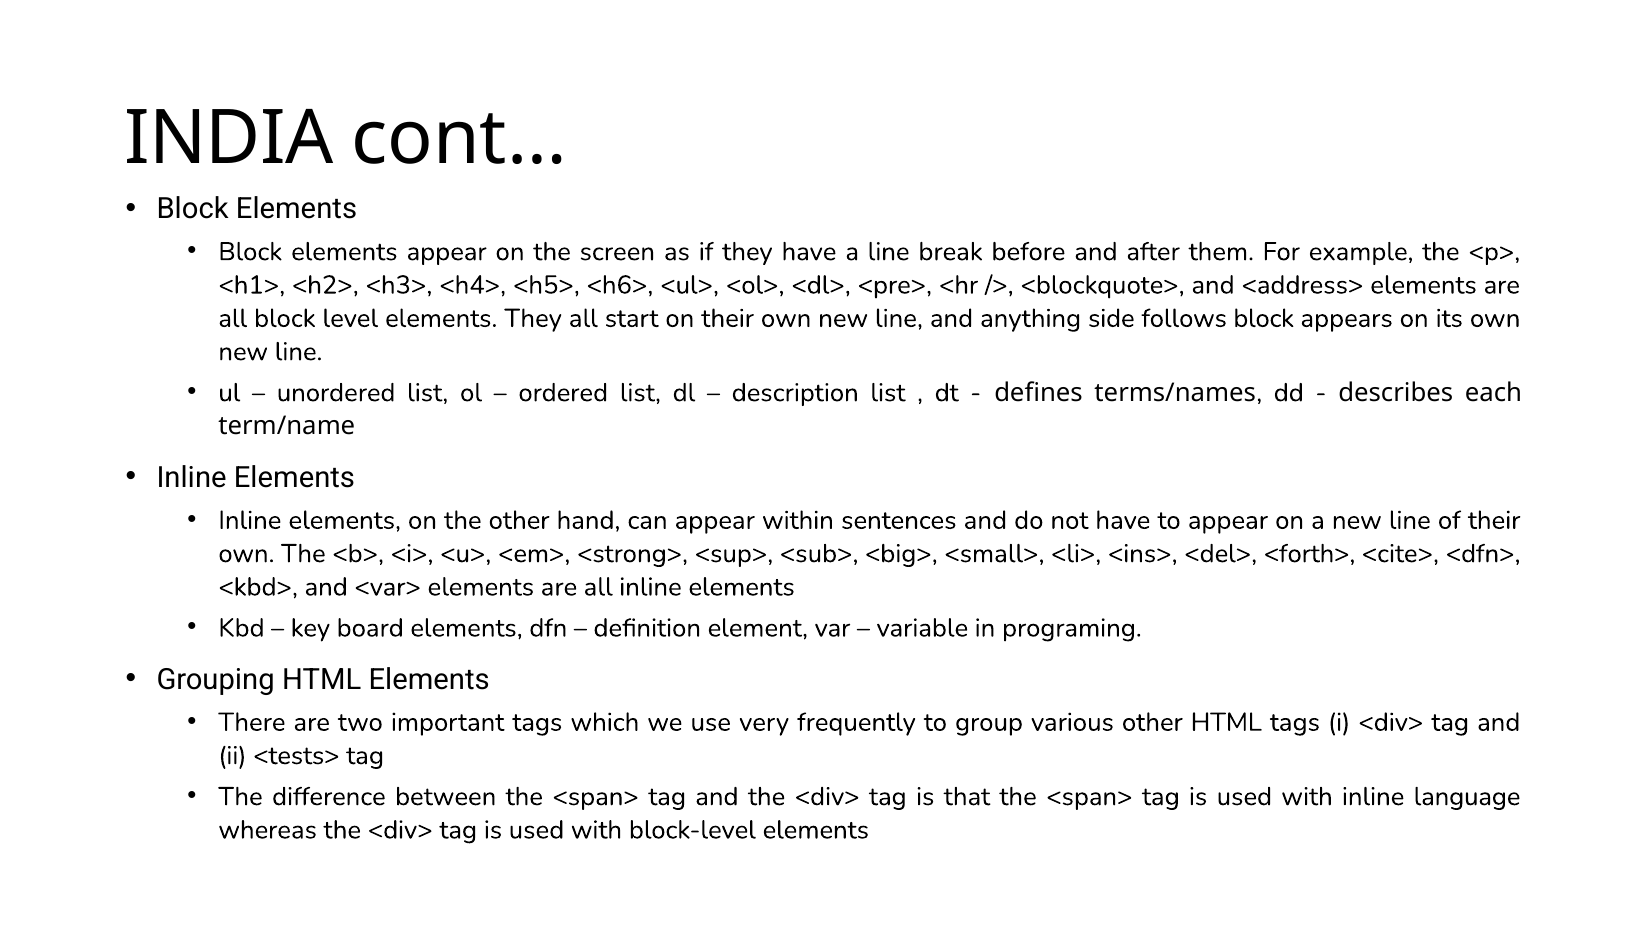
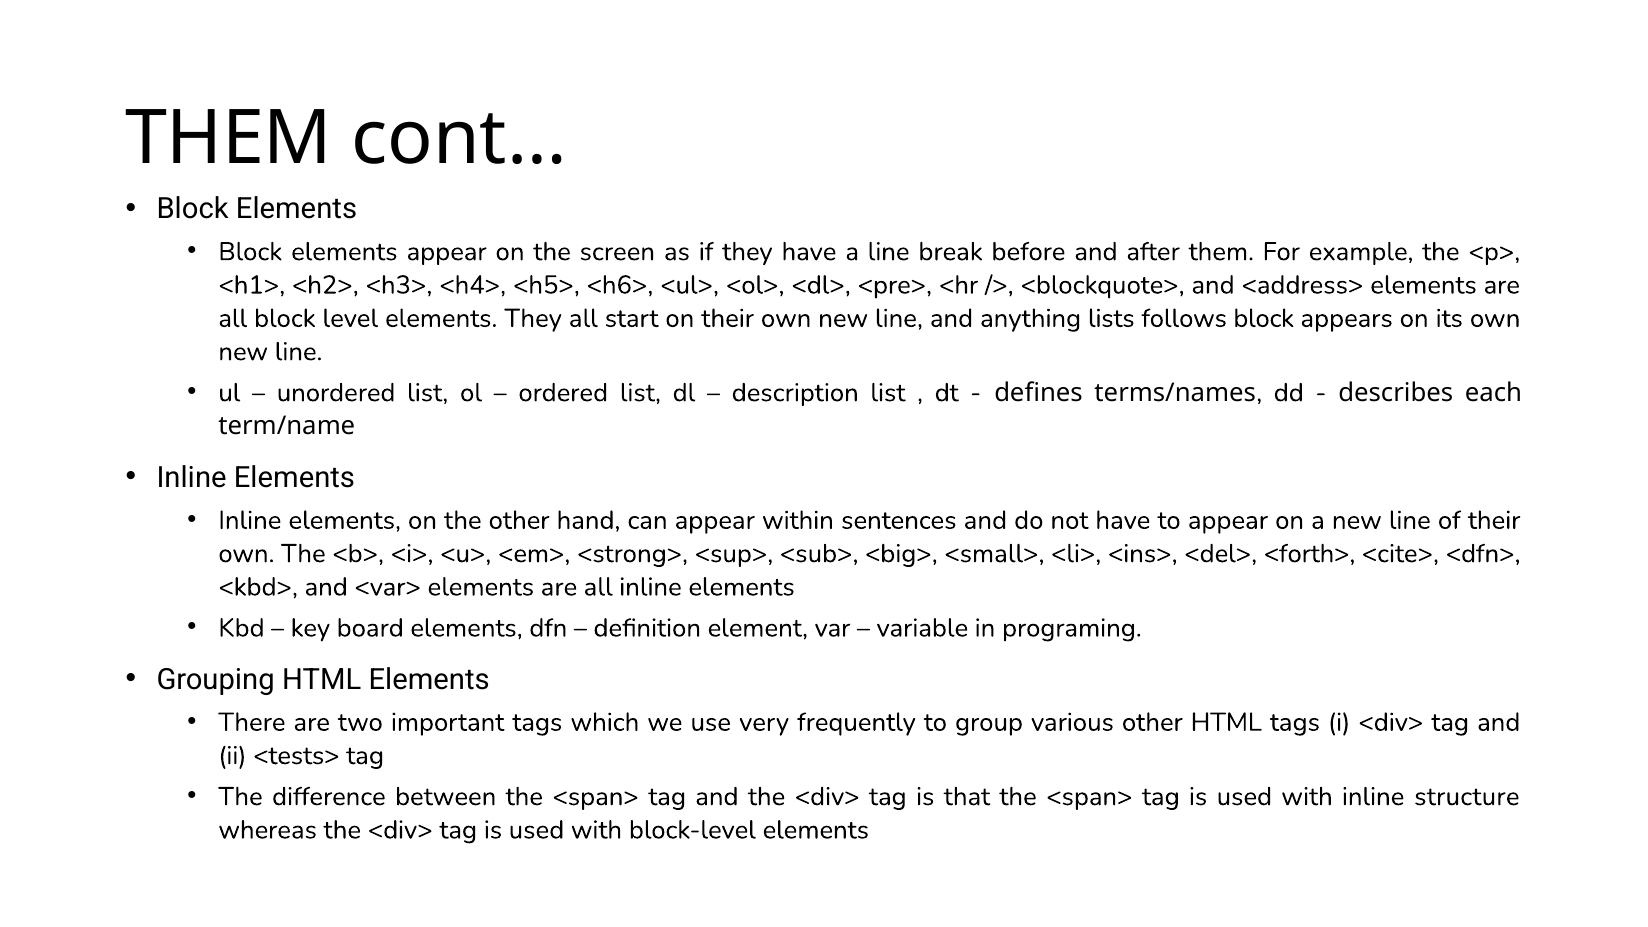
INDIA at (229, 138): INDIA -> THEM
side: side -> lists
language: language -> structure
